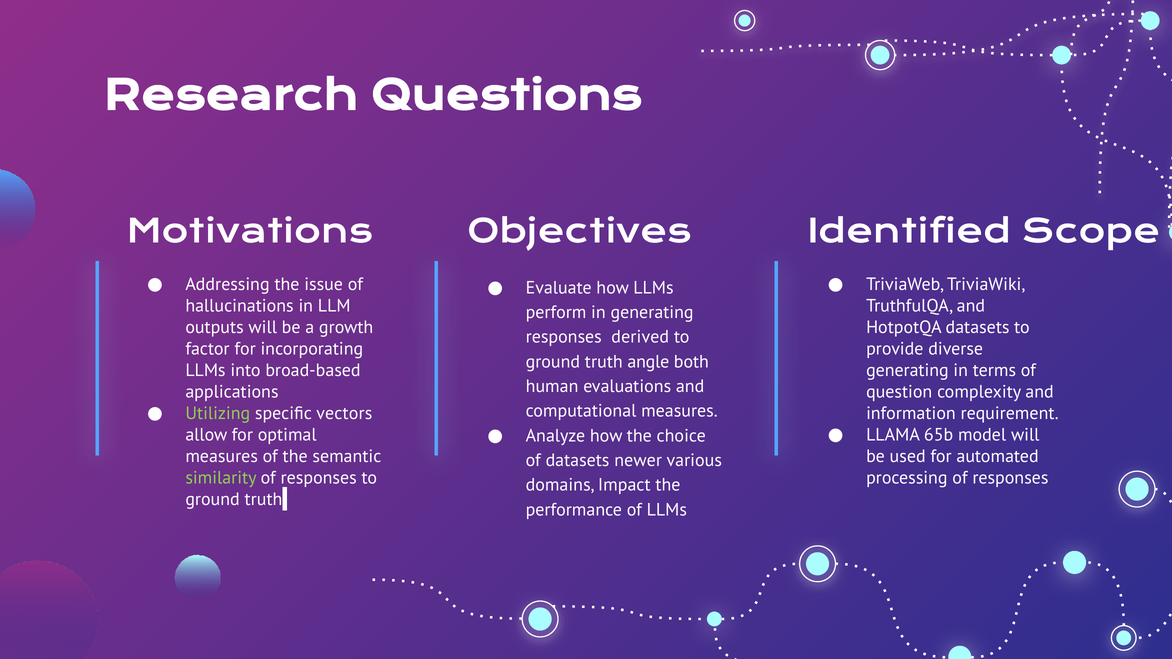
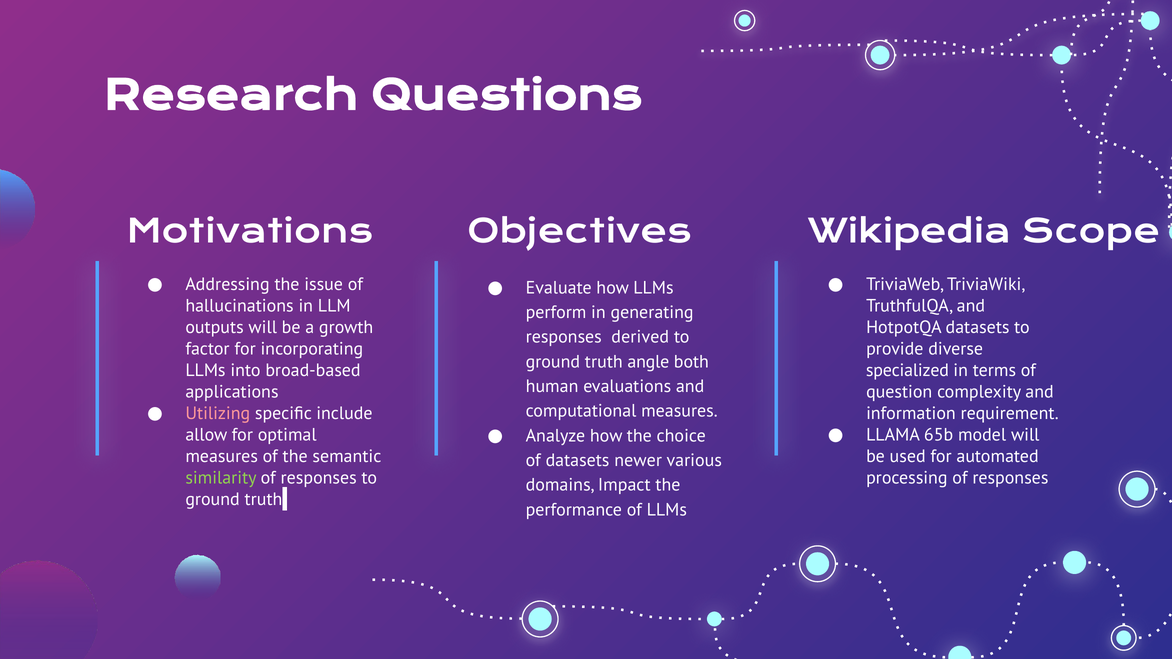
Identified: Identified -> Wikipedia
generating at (907, 371): generating -> specialized
Utilizing colour: light green -> pink
vectors: vectors -> include
